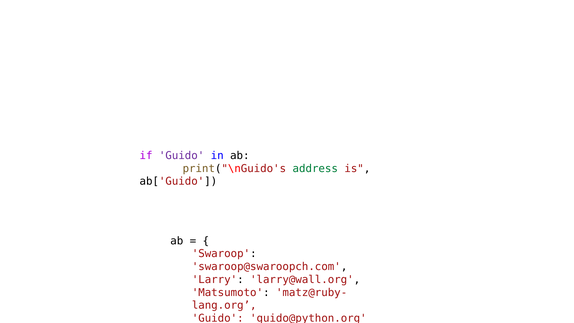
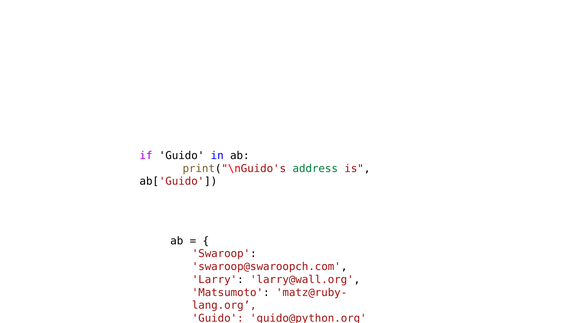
Guido at (182, 156) colour: purple -> black
